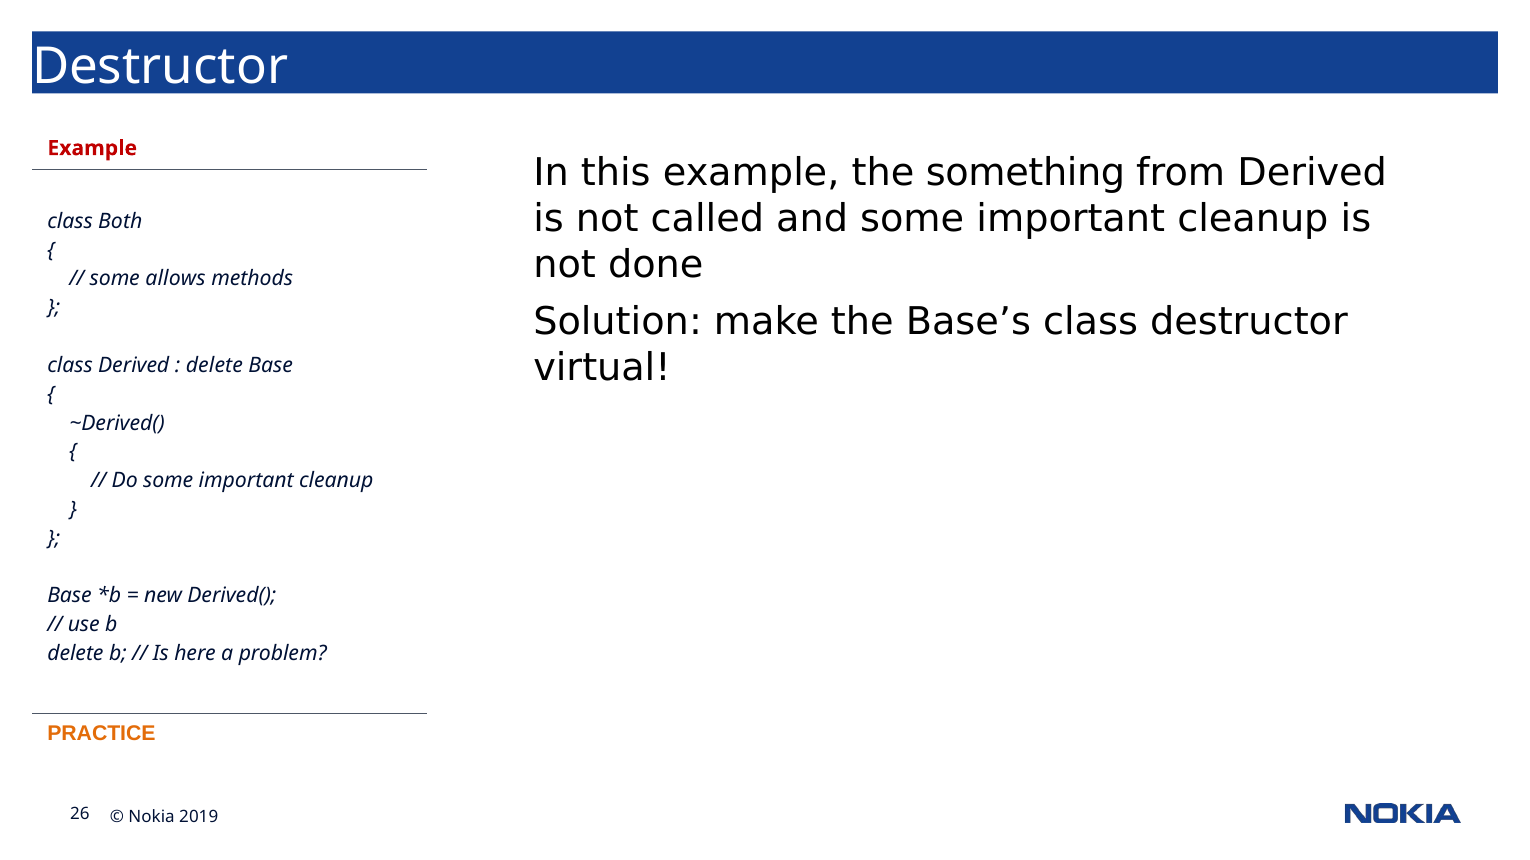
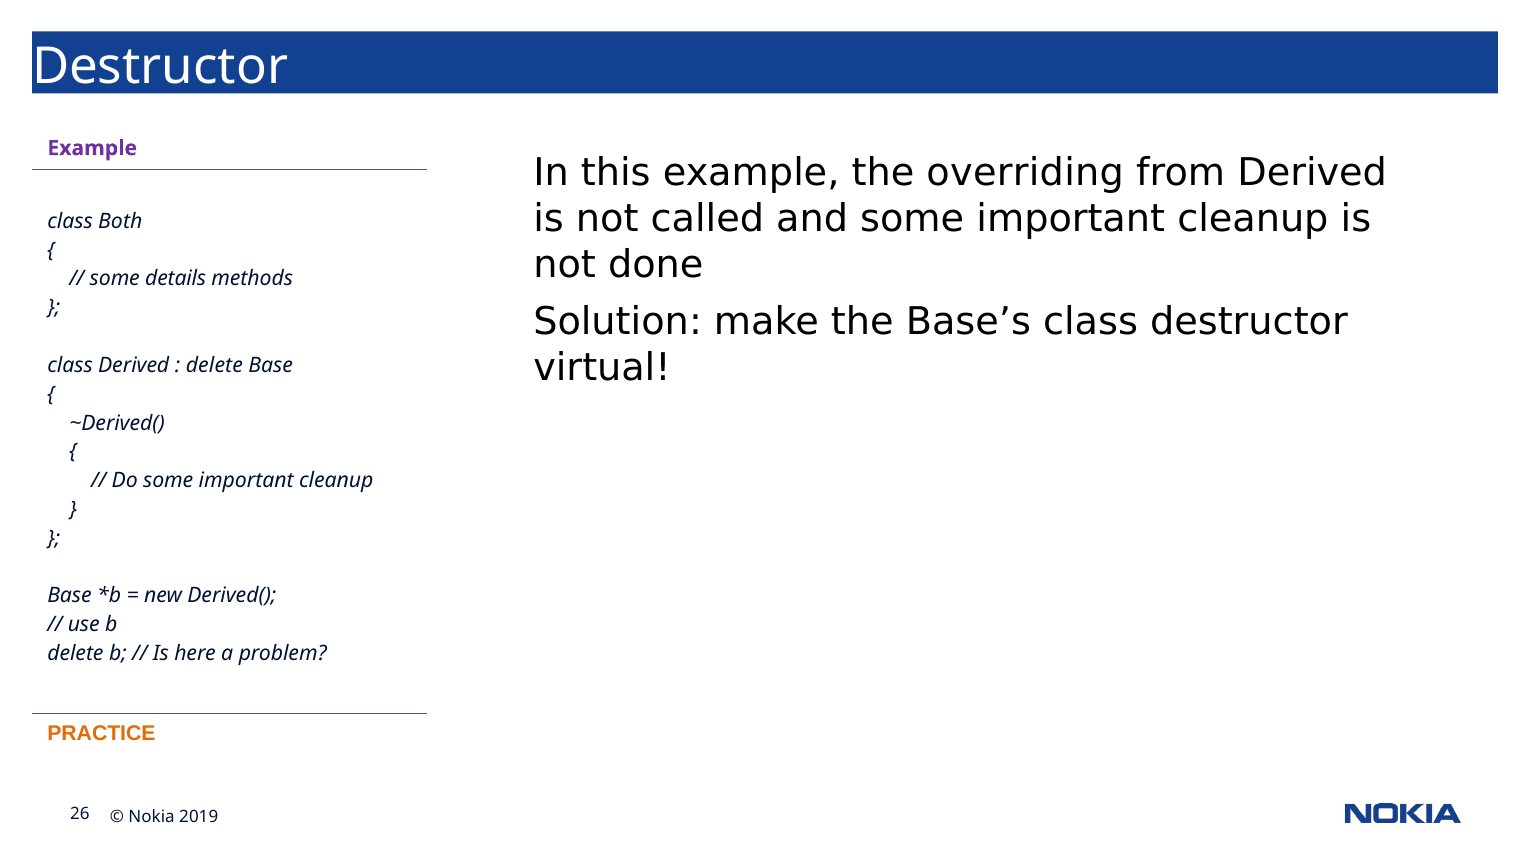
Example at (92, 148) colour: red -> purple
something: something -> overriding
allows: allows -> details
